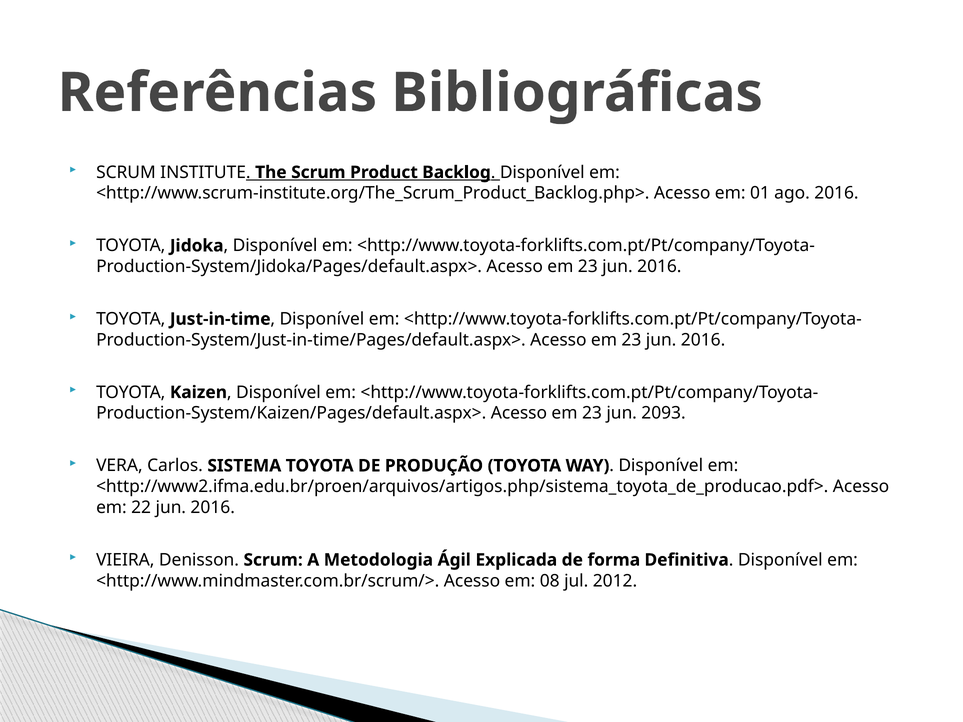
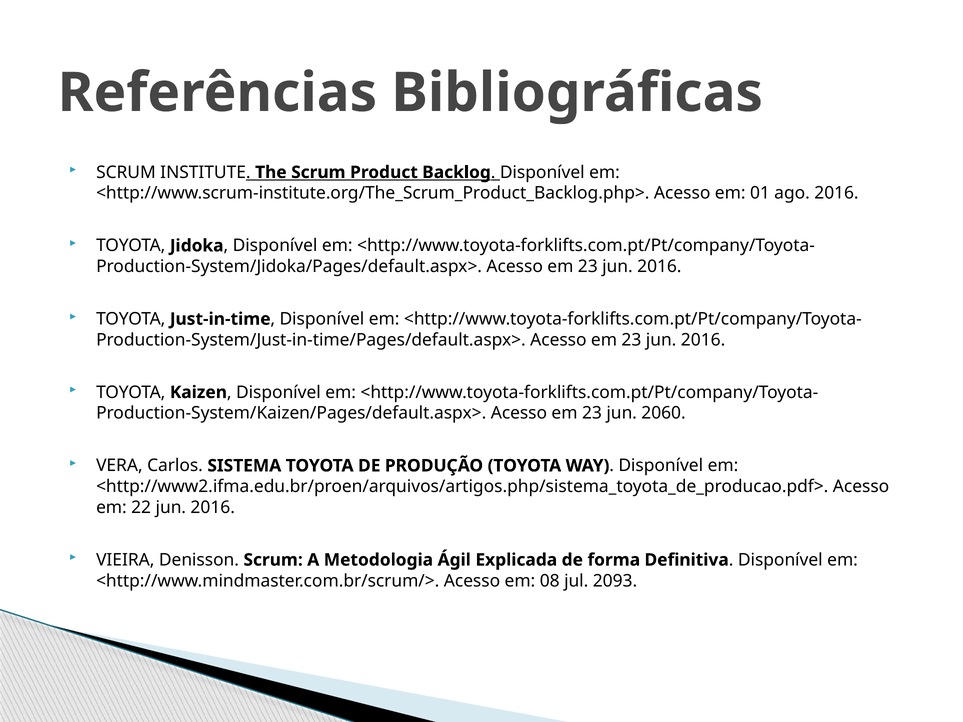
2093: 2093 -> 2060
2012: 2012 -> 2093
